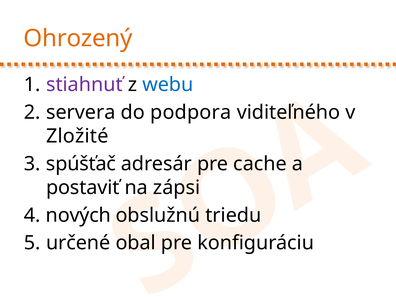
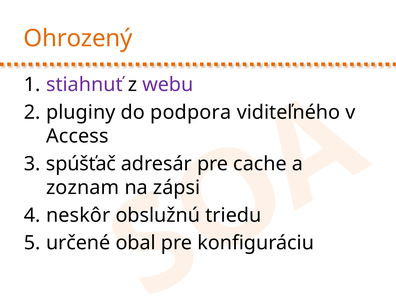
webu colour: blue -> purple
servera: servera -> pluginy
Zložité: Zložité -> Access
postaviť: postaviť -> zoznam
nových: nových -> neskôr
